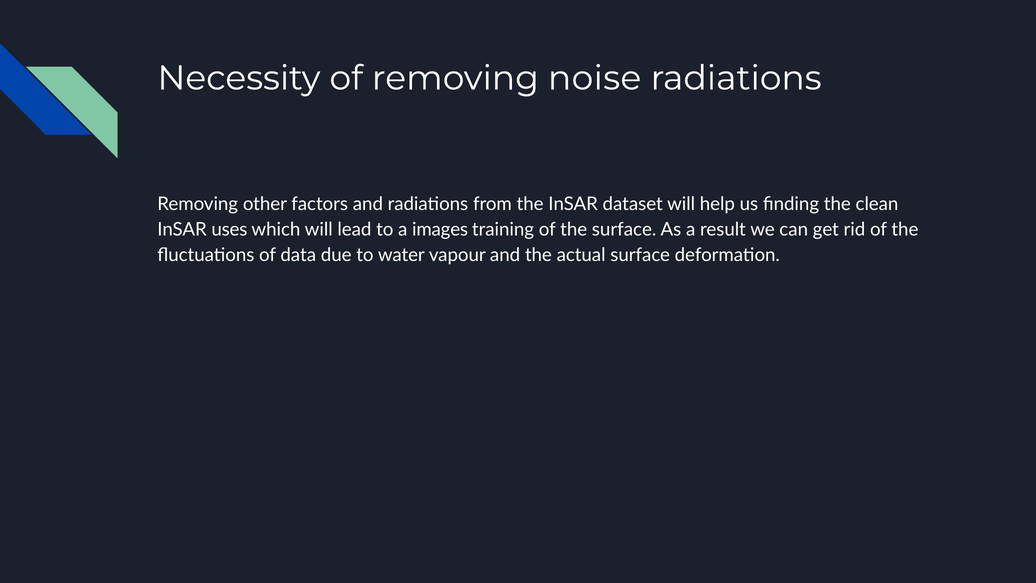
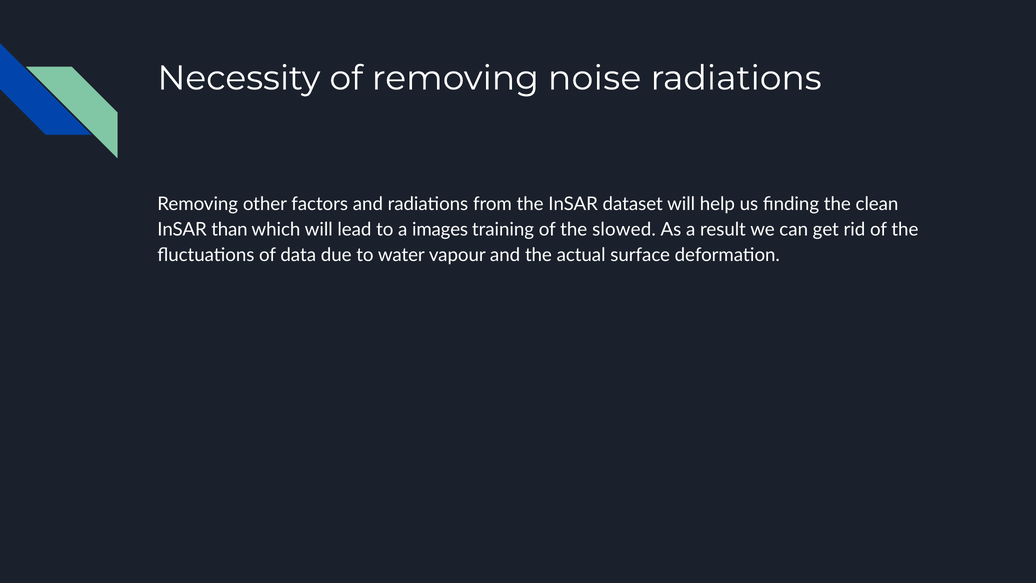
uses: uses -> than
the surface: surface -> slowed
